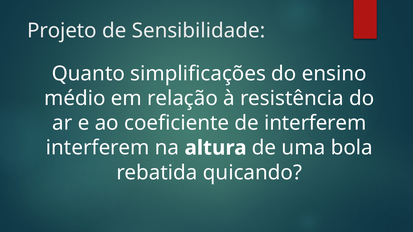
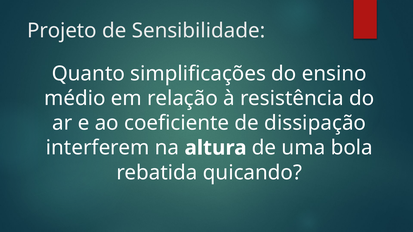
de interferem: interferem -> dissipação
